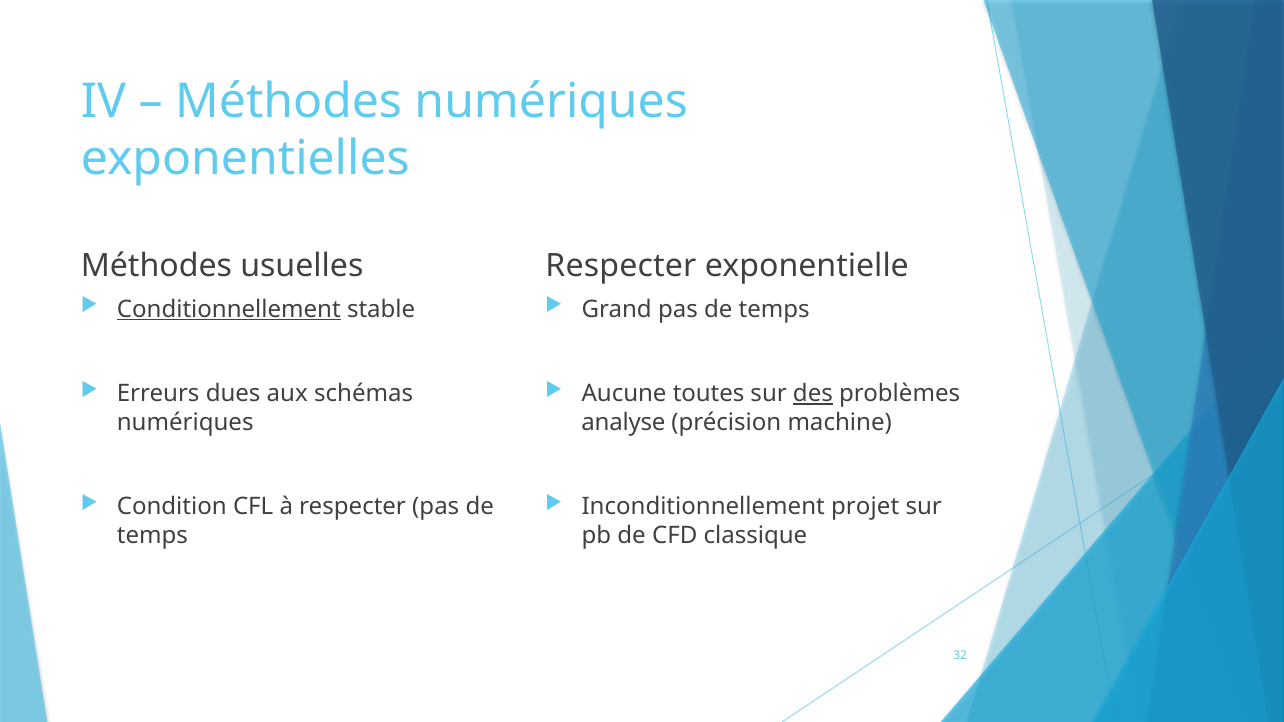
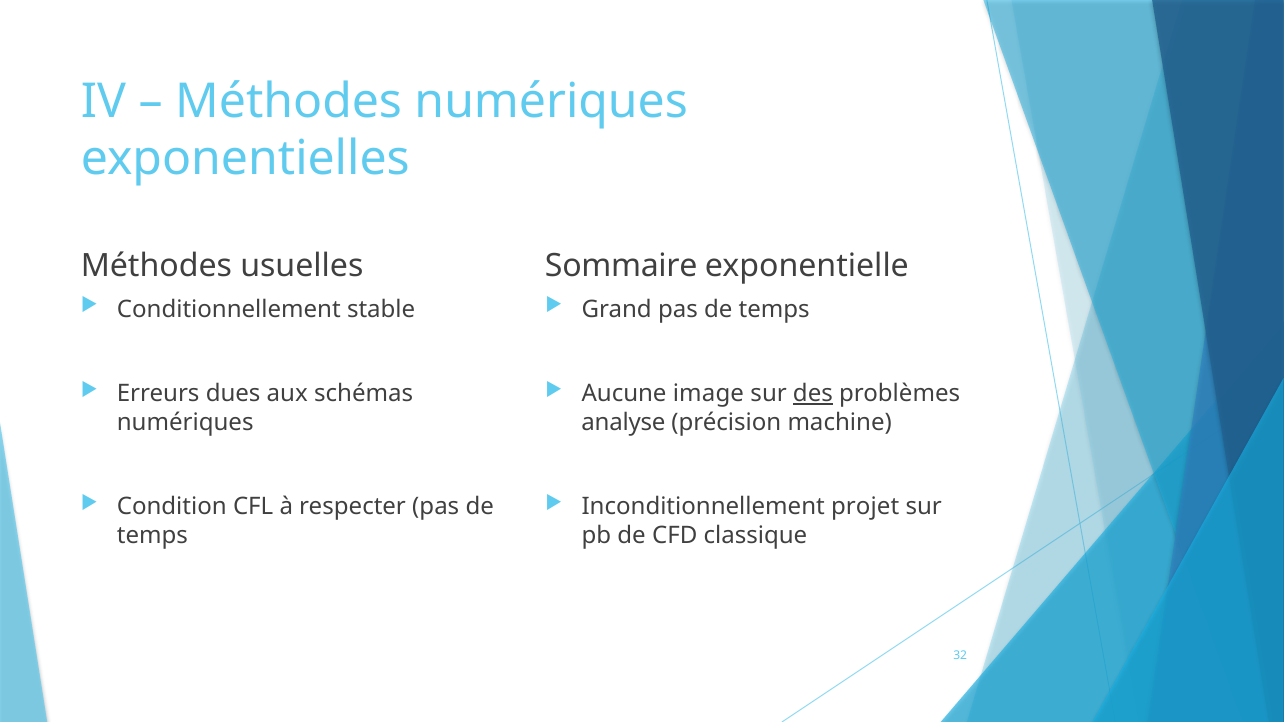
Respecter at (621, 266): Respecter -> Sommaire
Conditionnellement underline: present -> none
toutes: toutes -> image
